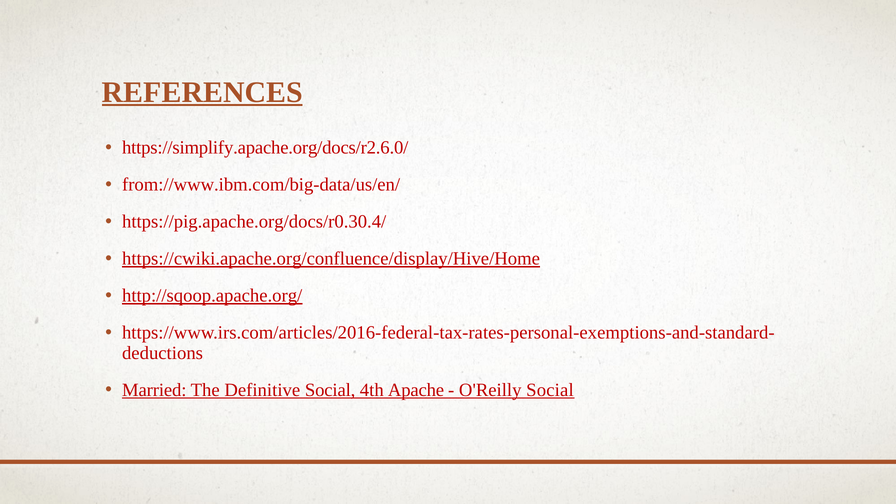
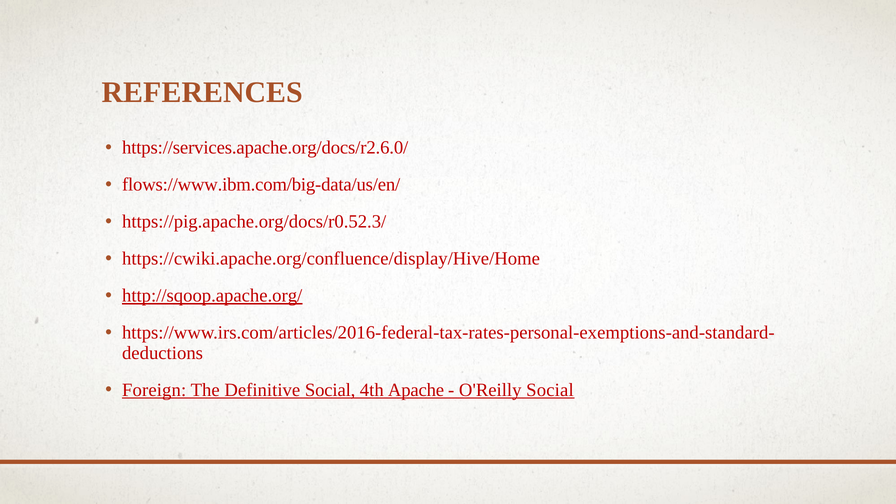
REFERENCES underline: present -> none
https://simplify.apache.org/docs/r2.6.0/: https://simplify.apache.org/docs/r2.6.0/ -> https://services.apache.org/docs/r2.6.0/
from://www.ibm.com/big-data/us/en/: from://www.ibm.com/big-data/us/en/ -> flows://www.ibm.com/big-data/us/en/
https://pig.apache.org/docs/r0.30.4/: https://pig.apache.org/docs/r0.30.4/ -> https://pig.apache.org/docs/r0.52.3/
https://cwiki.apache.org/confluence/display/Hive/Home underline: present -> none
Married: Married -> Foreign
